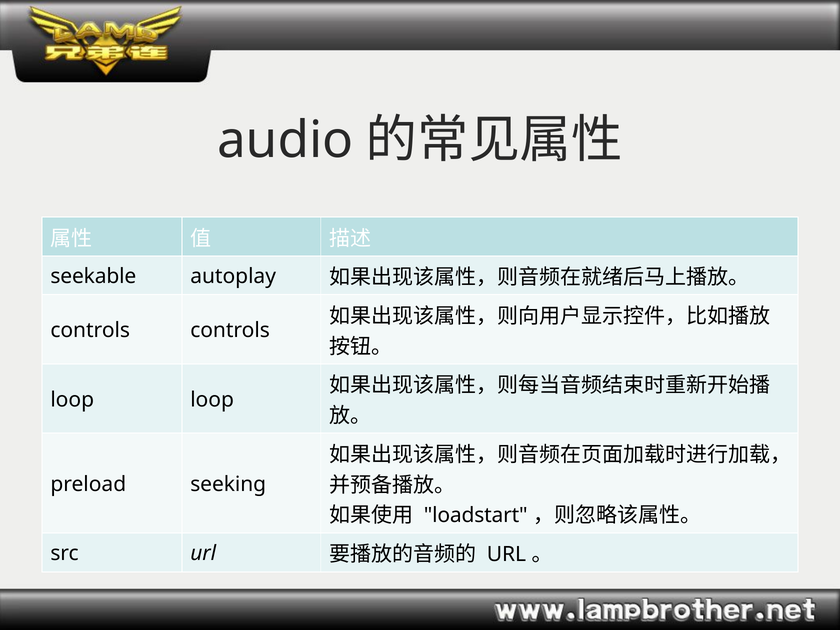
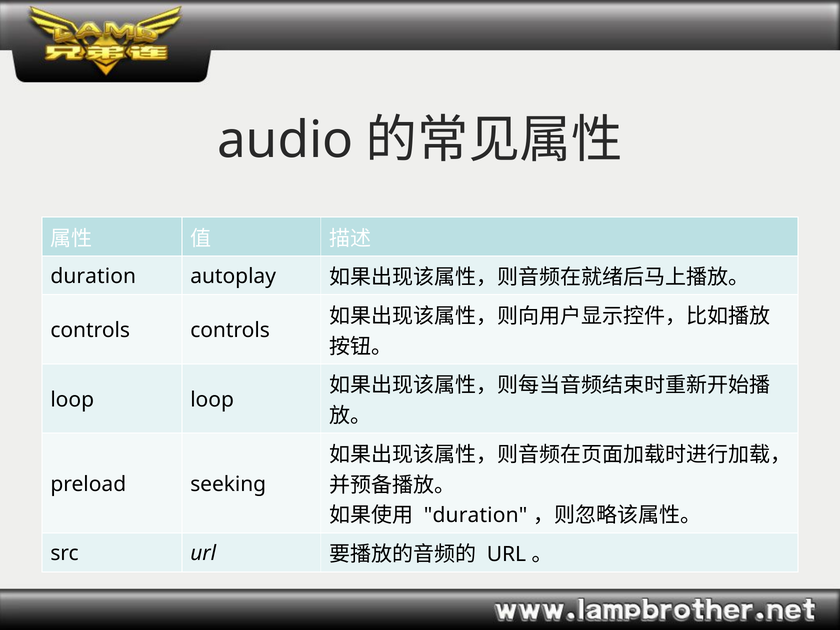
seekable at (93, 276): seekable -> duration
loadstart at (476, 516): loadstart -> duration
